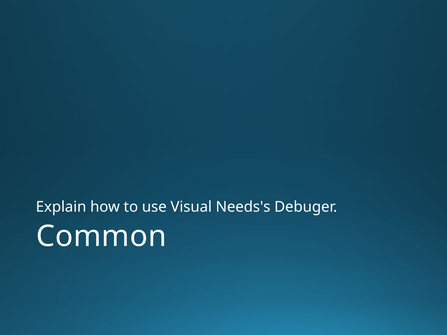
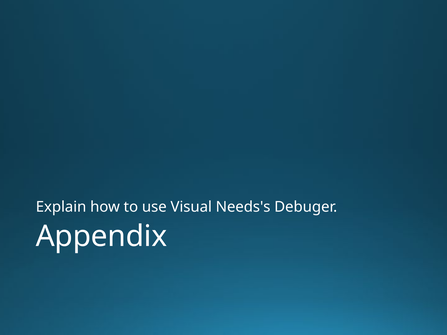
Common: Common -> Appendix
